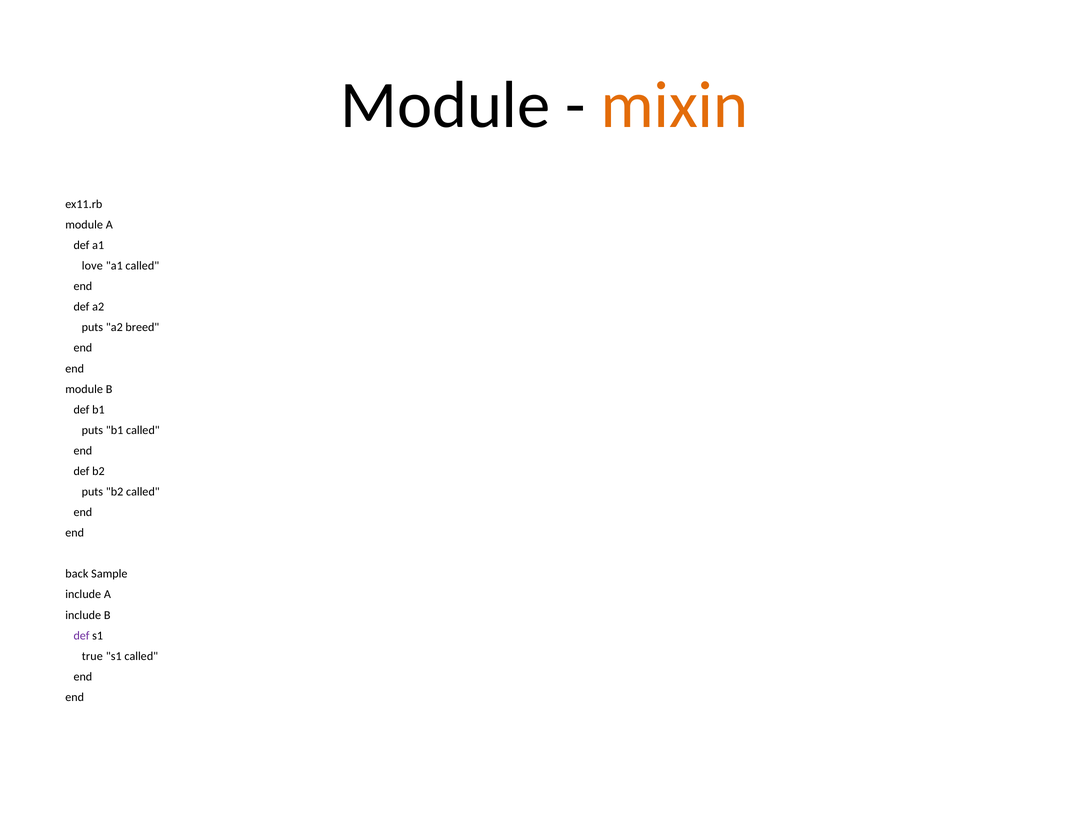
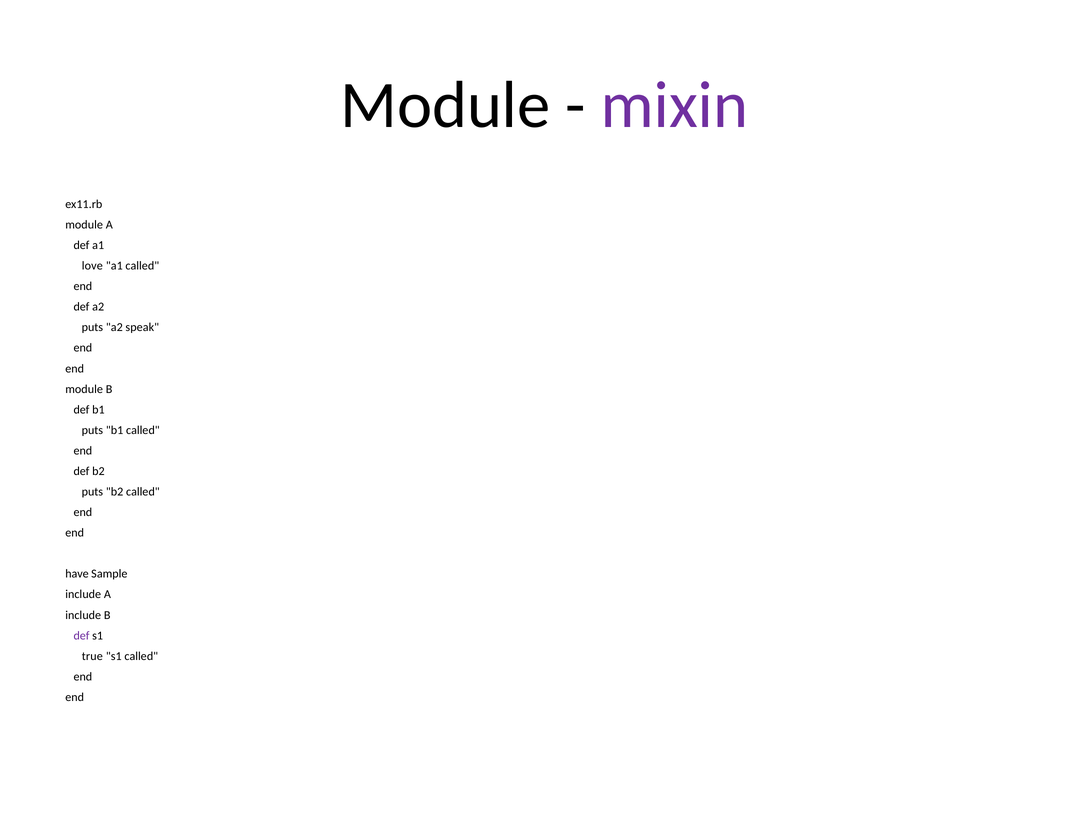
mixin colour: orange -> purple
breed: breed -> speak
back: back -> have
